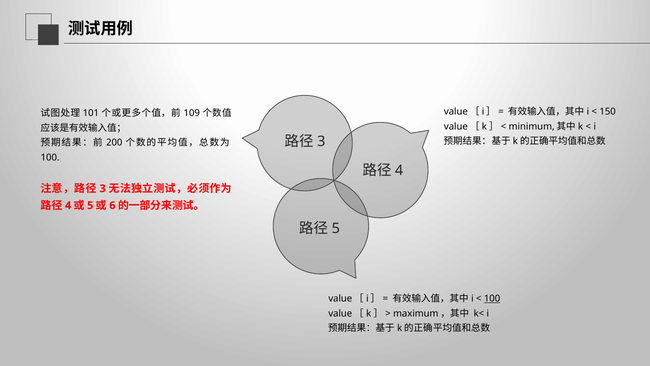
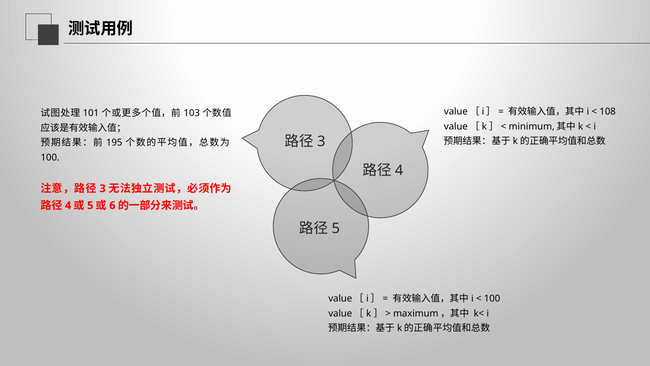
150: 150 -> 108
109: 109 -> 103
200: 200 -> 195
100 at (492, 298) underline: present -> none
